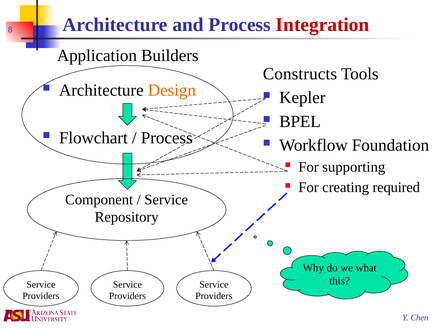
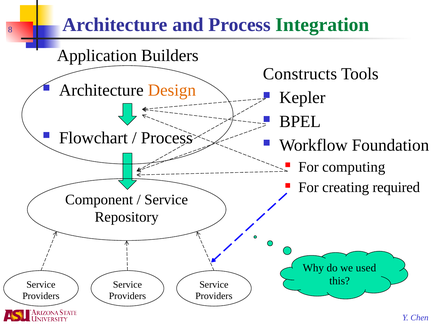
Integration colour: red -> green
supporting: supporting -> computing
what: what -> used
